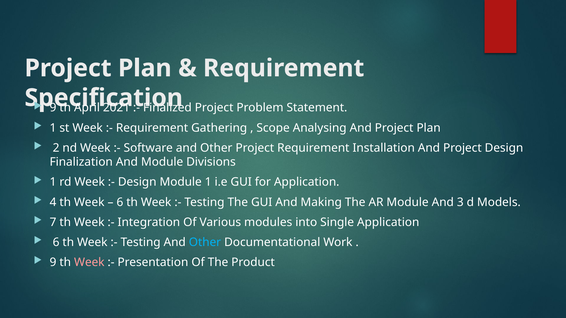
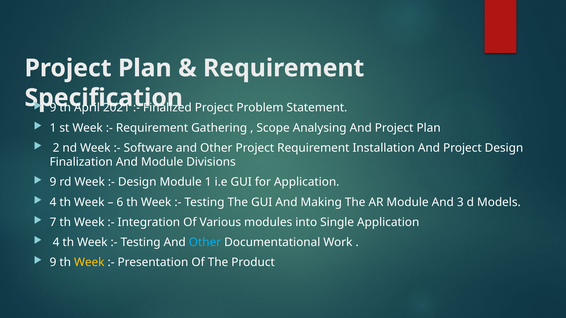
1 at (53, 182): 1 -> 9
6 at (56, 242): 6 -> 4
Week at (89, 263) colour: pink -> yellow
